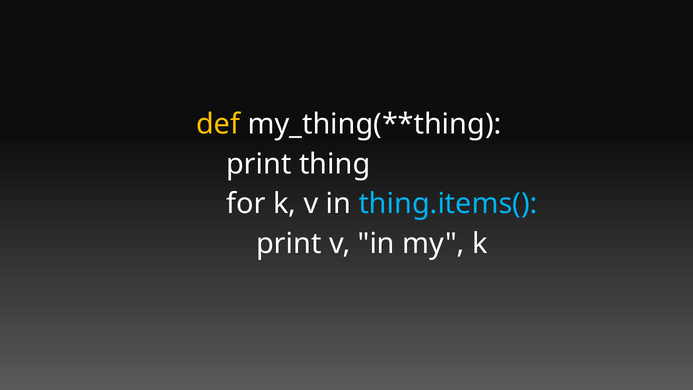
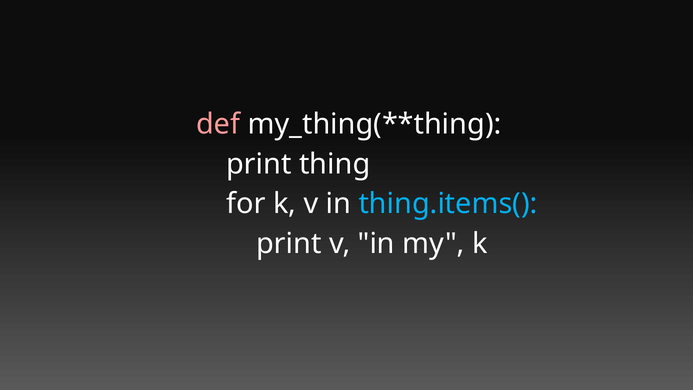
def colour: yellow -> pink
